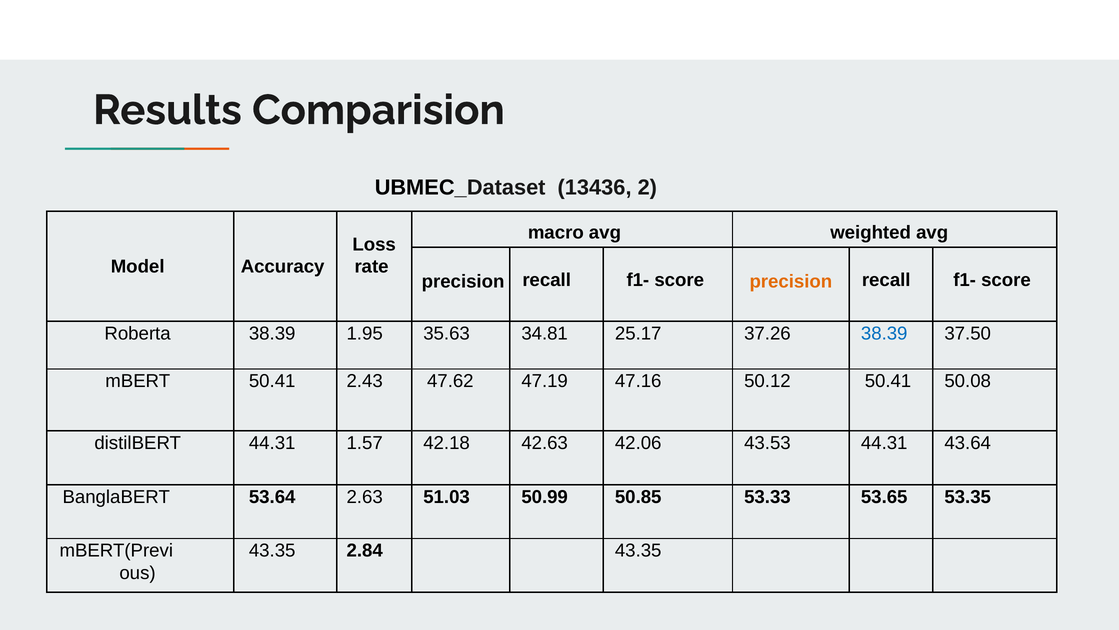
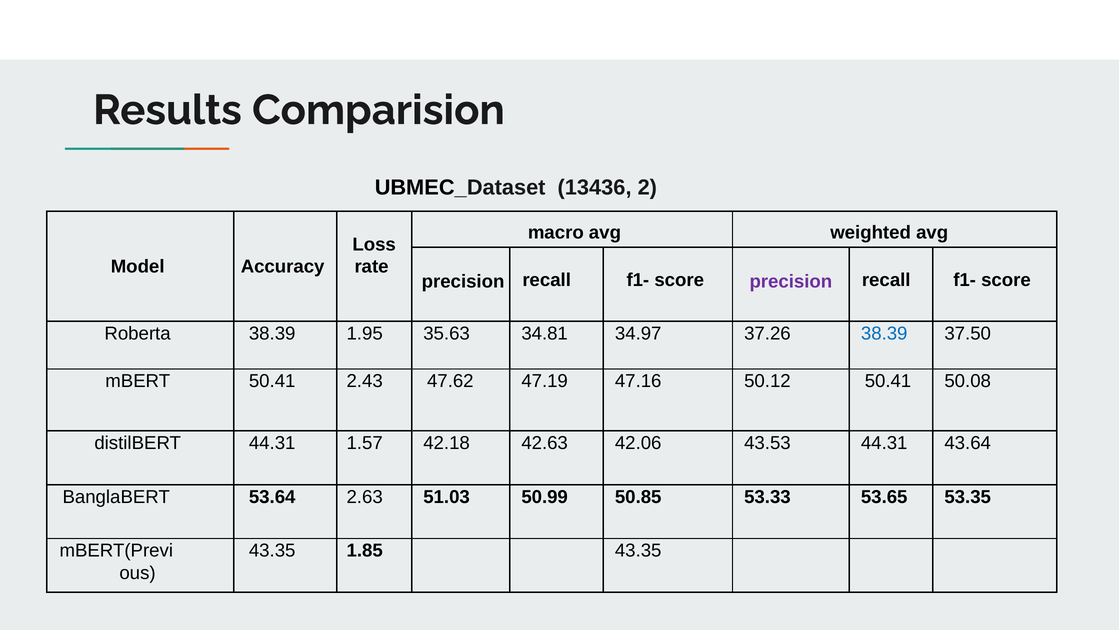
precision at (791, 281) colour: orange -> purple
25.17: 25.17 -> 34.97
2.84: 2.84 -> 1.85
